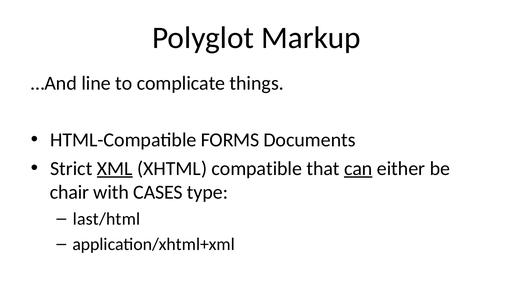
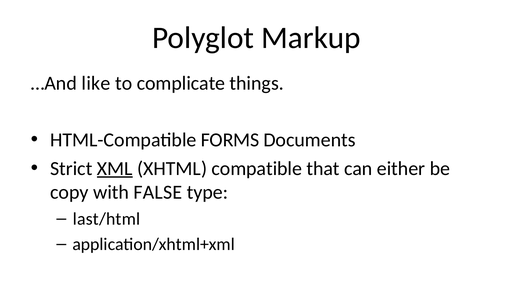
line: line -> like
can underline: present -> none
chair: chair -> copy
CASES: CASES -> FALSE
